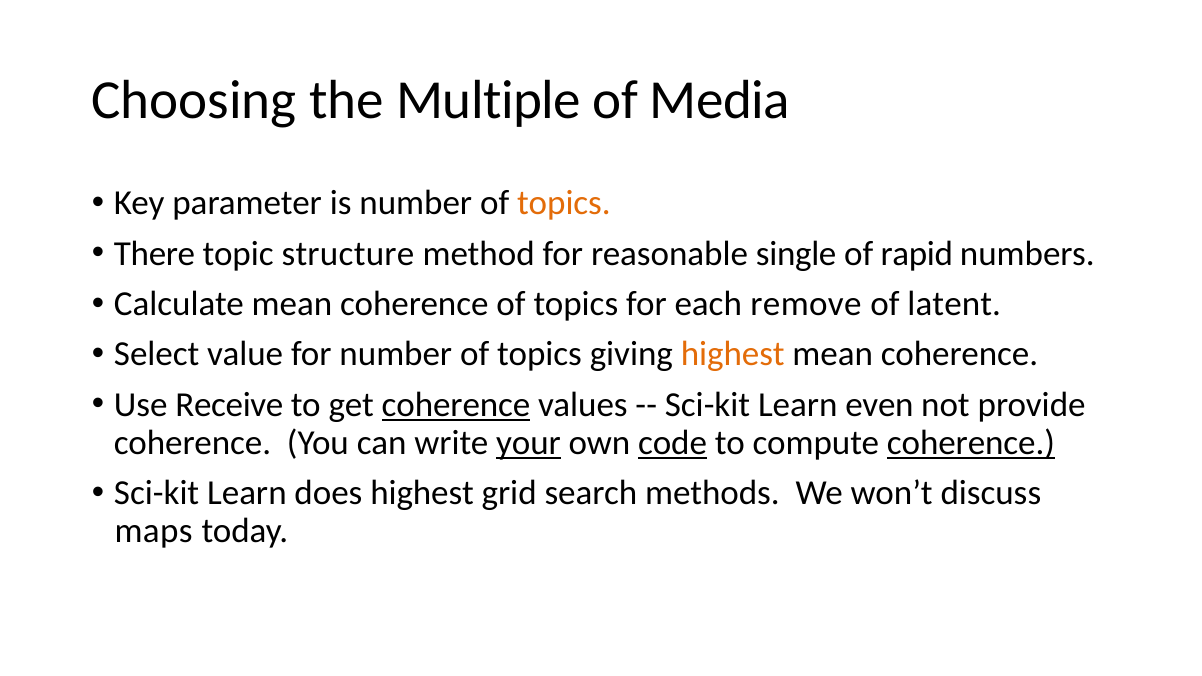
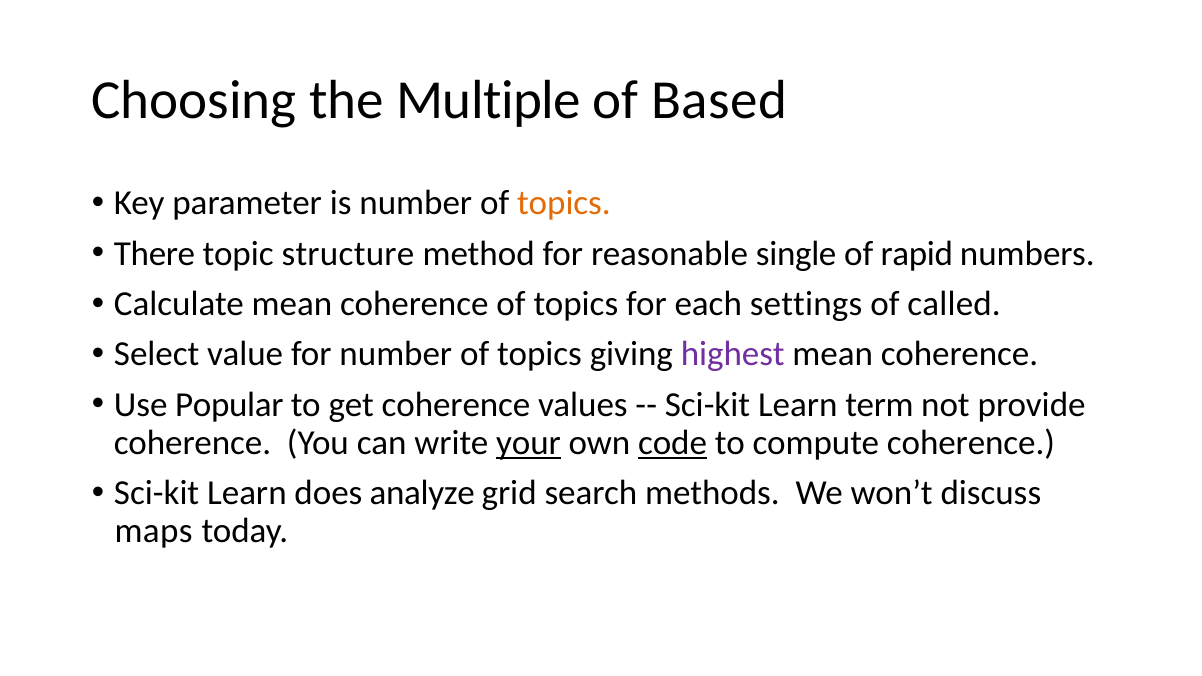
Media: Media -> Based
remove: remove -> settings
latent: latent -> called
highest at (733, 354) colour: orange -> purple
Receive: Receive -> Popular
coherence at (456, 405) underline: present -> none
even: even -> term
coherence at (971, 443) underline: present -> none
does highest: highest -> analyze
